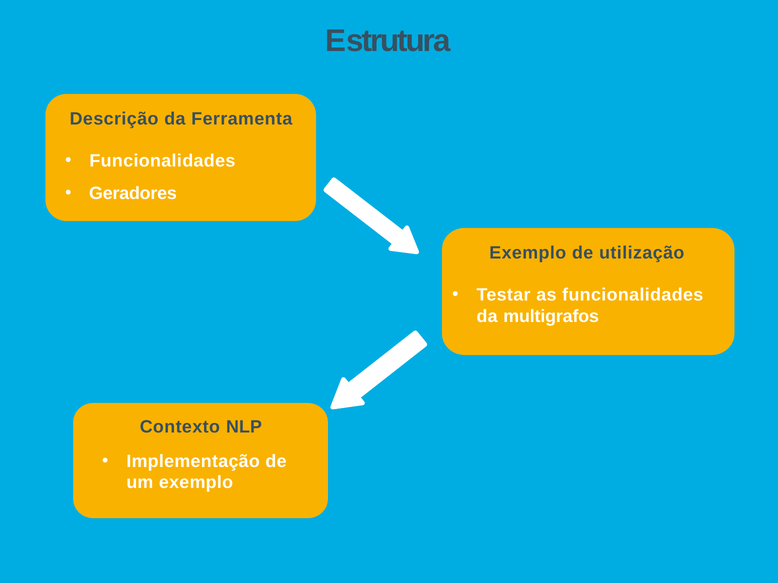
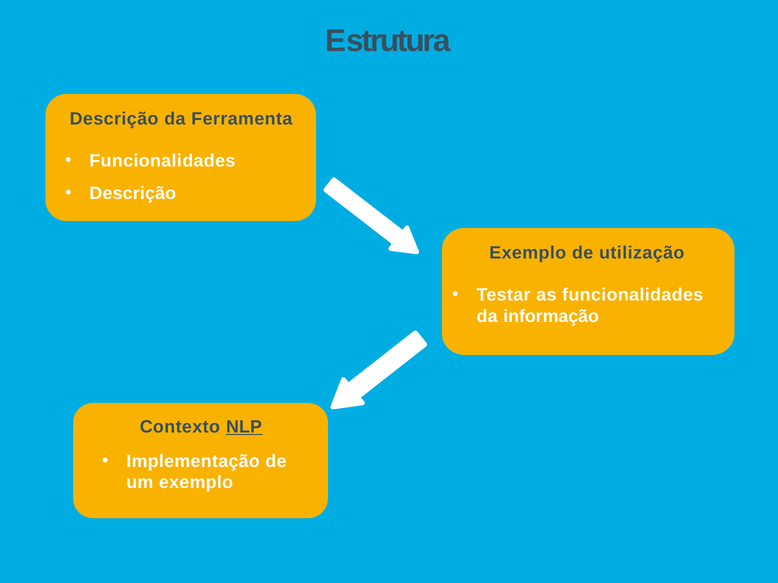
Geradores at (133, 193): Geradores -> Descrição
multigrafos: multigrafos -> informação
NLP underline: none -> present
